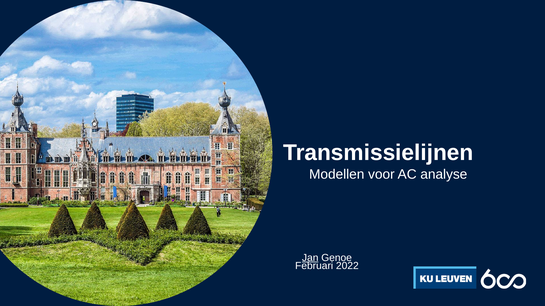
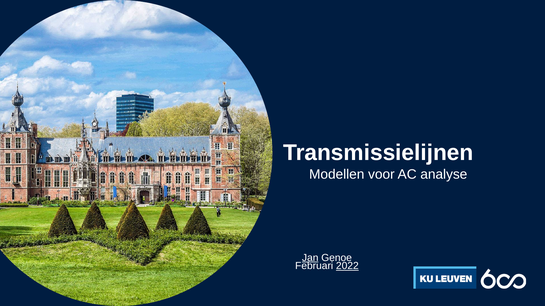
2022 underline: none -> present
